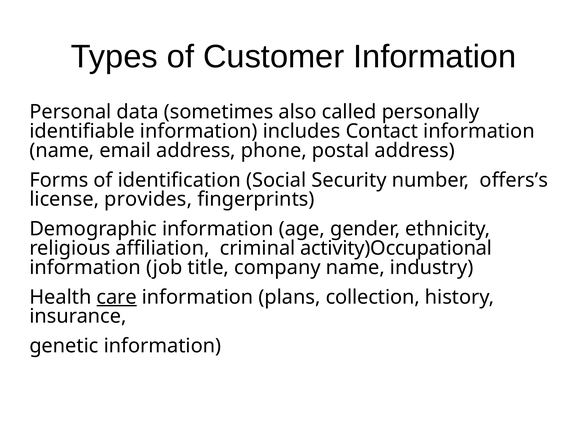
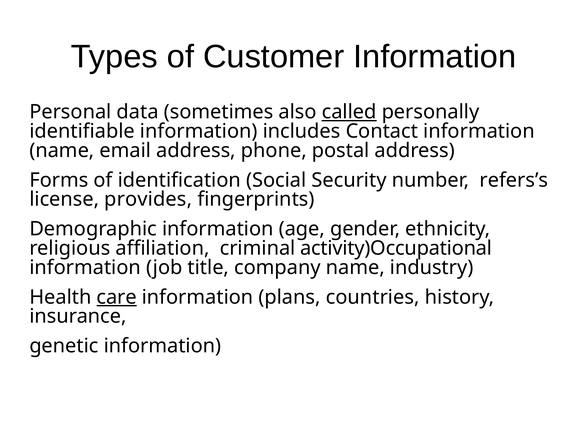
called underline: none -> present
offers’s: offers’s -> refers’s
collection: collection -> countries
